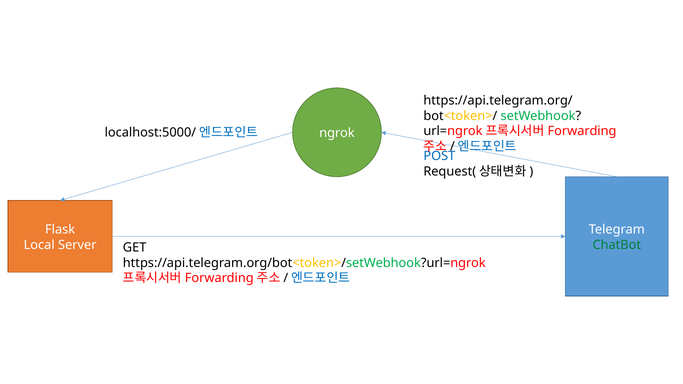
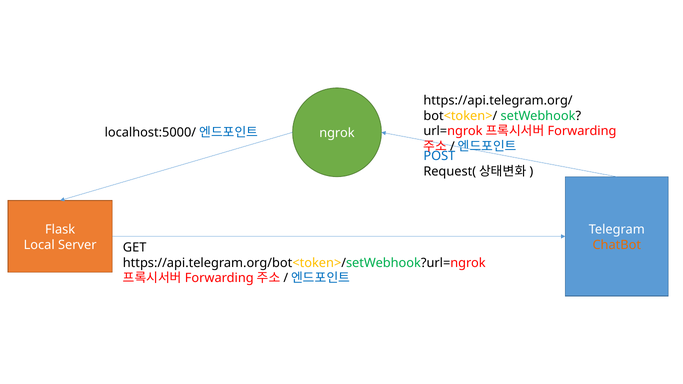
ChatBot colour: green -> orange
